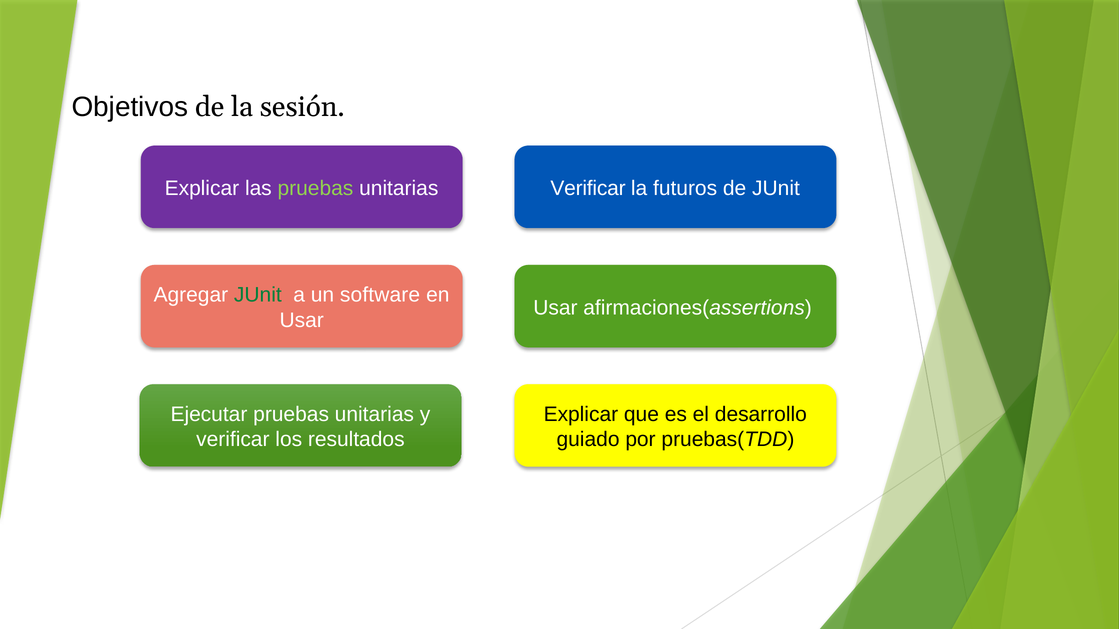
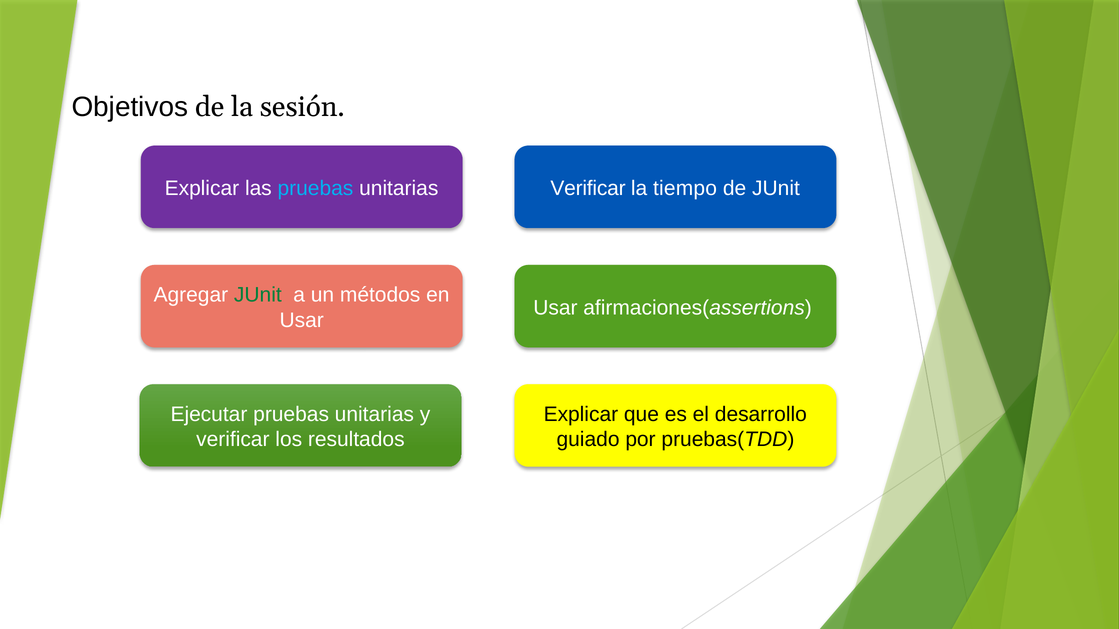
pruebas at (315, 188) colour: light green -> light blue
futuros: futuros -> tiempo
software: software -> métodos
